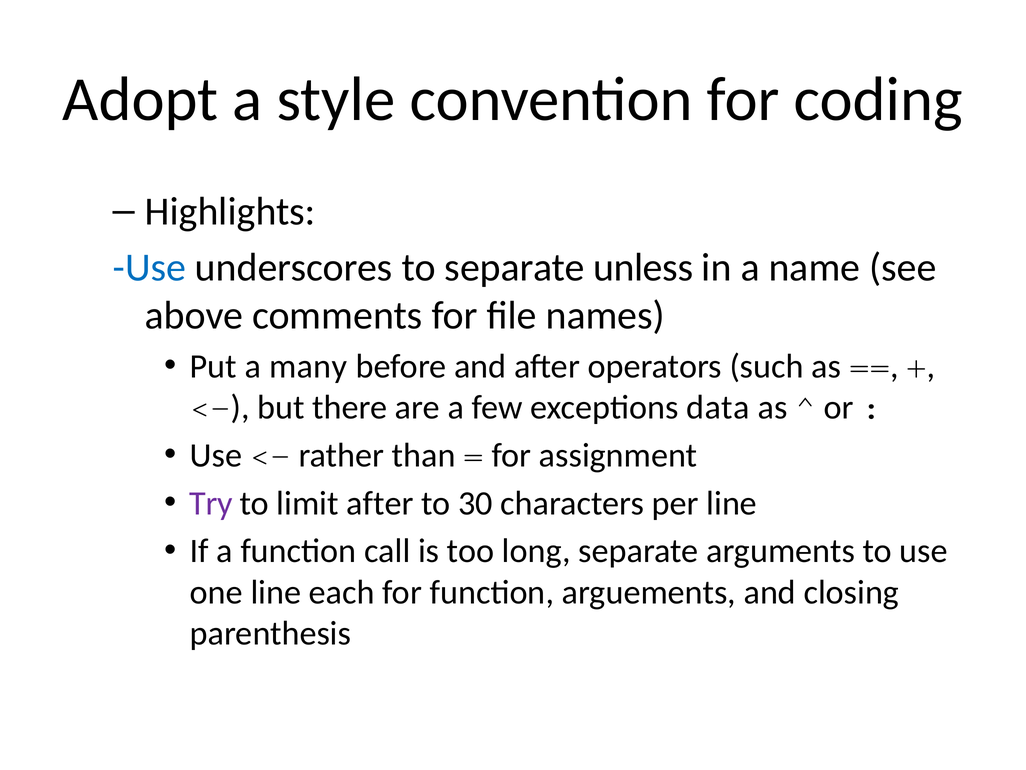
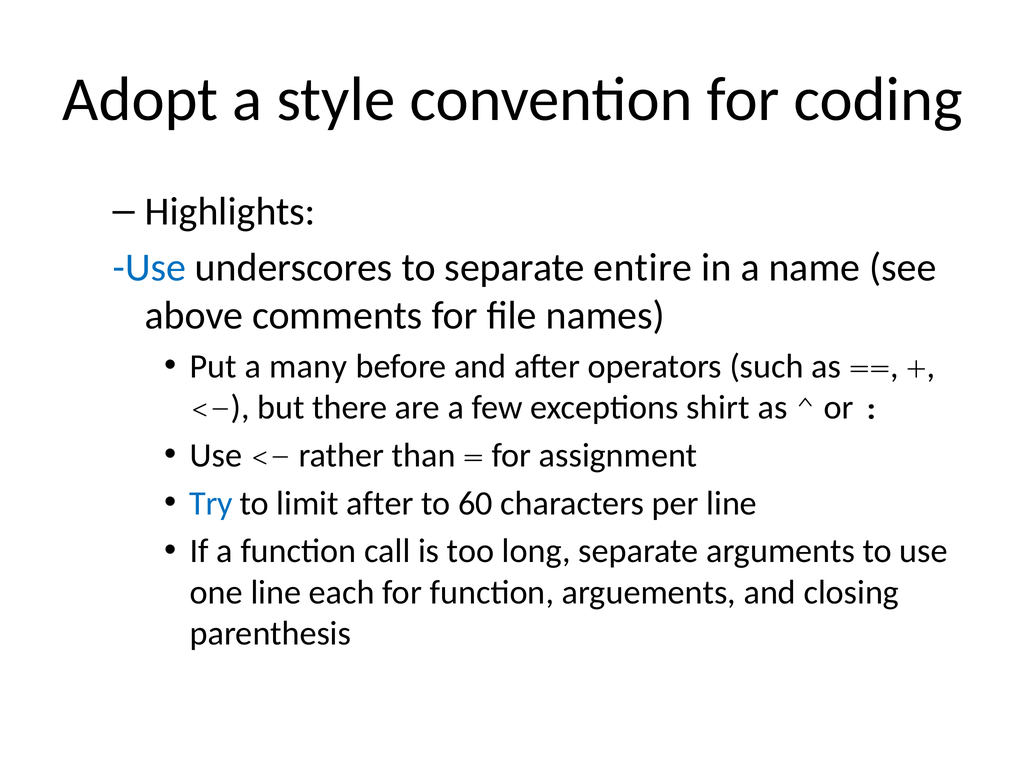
unless: unless -> entire
data: data -> shirt
Try colour: purple -> blue
30: 30 -> 60
